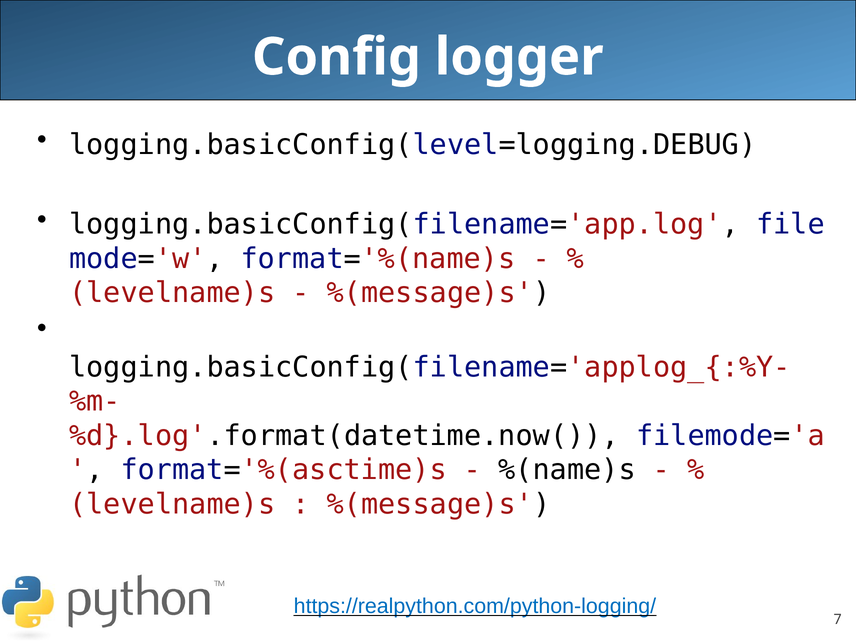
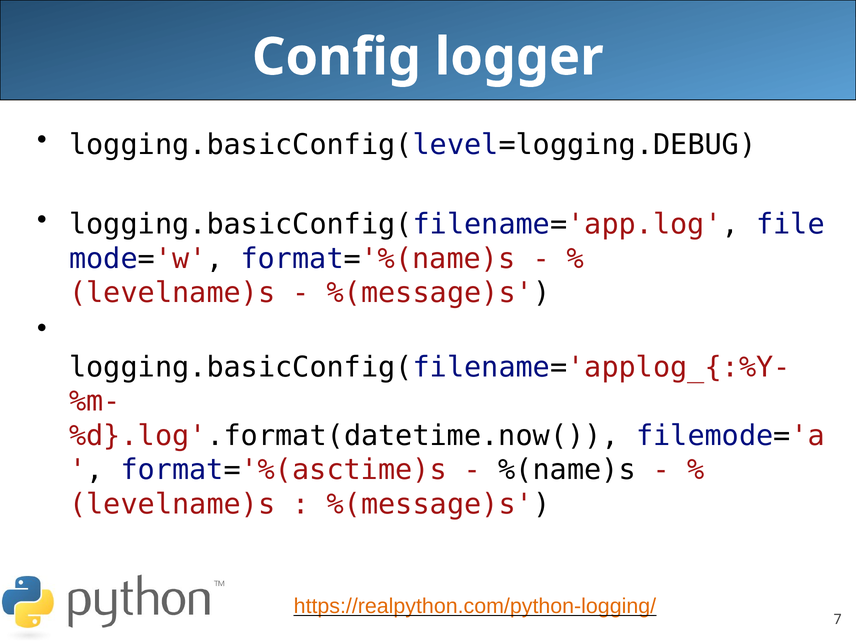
https://realpython.com/python-logging/ colour: blue -> orange
